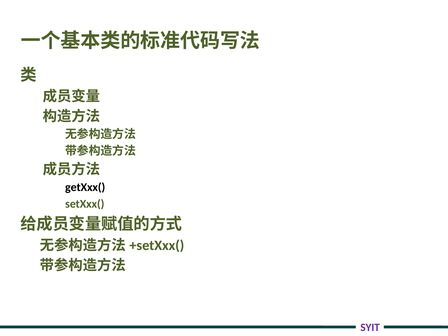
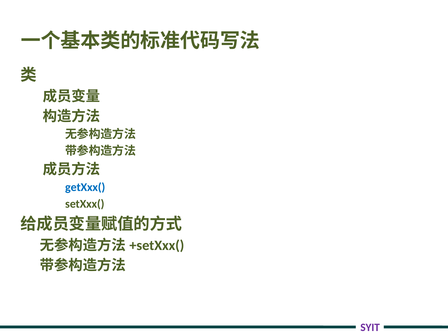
getXxx( colour: black -> blue
